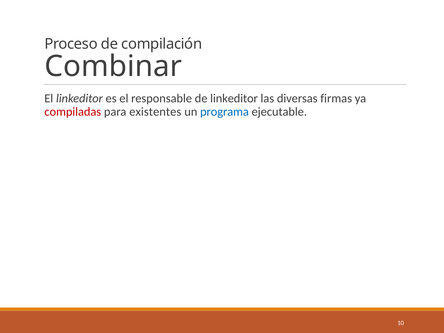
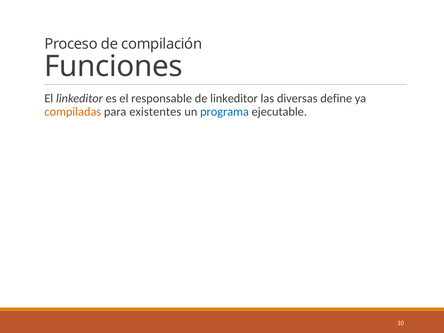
Combinar: Combinar -> Funciones
firmas: firmas -> define
compiladas colour: red -> orange
